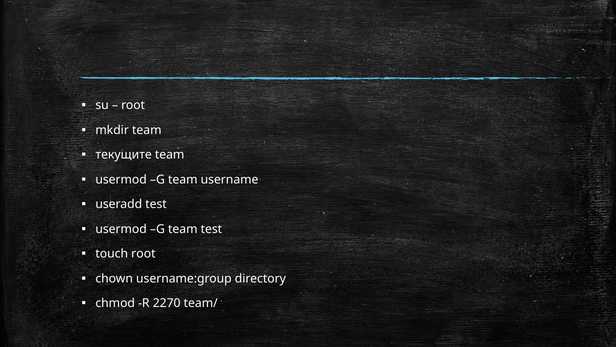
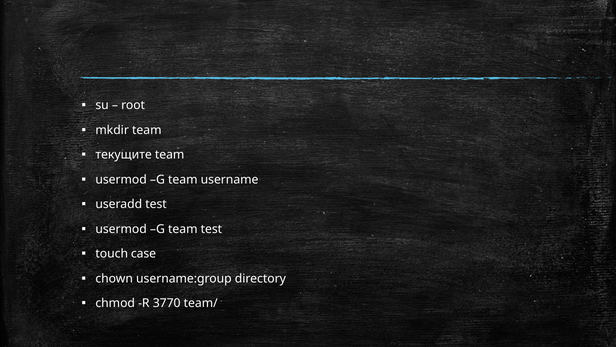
touch root: root -> case
2270: 2270 -> 3770
